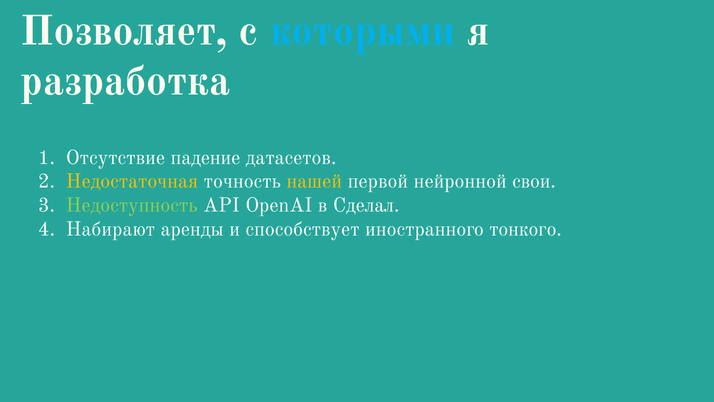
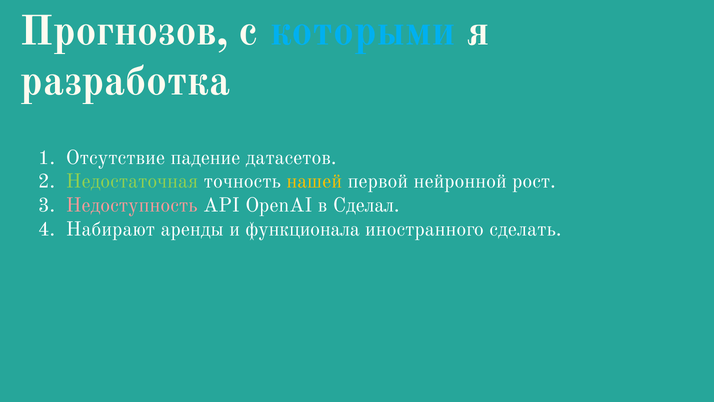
Позволяет: Позволяет -> Прогнозов
Недостаточная colour: yellow -> light green
свои: свои -> рост
Недоступность colour: light green -> pink
способствует: способствует -> функционала
тонкого: тонкого -> сделать
